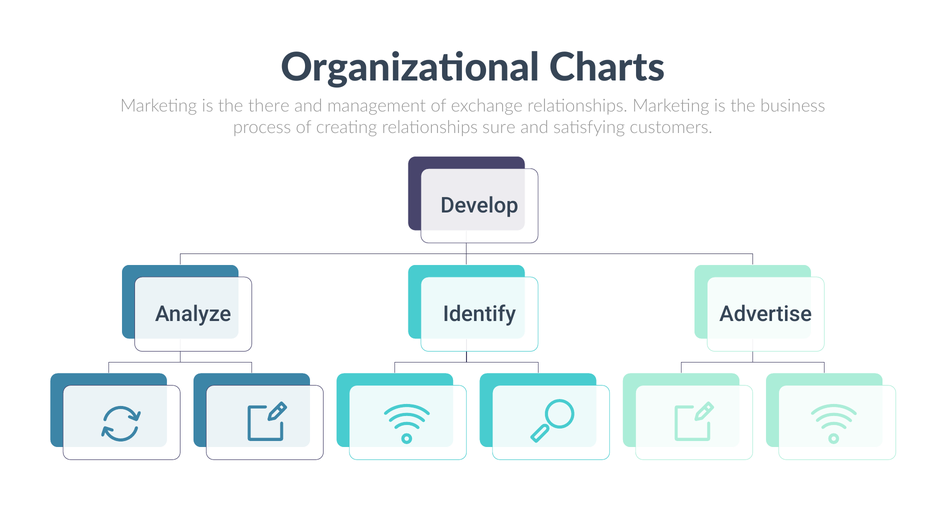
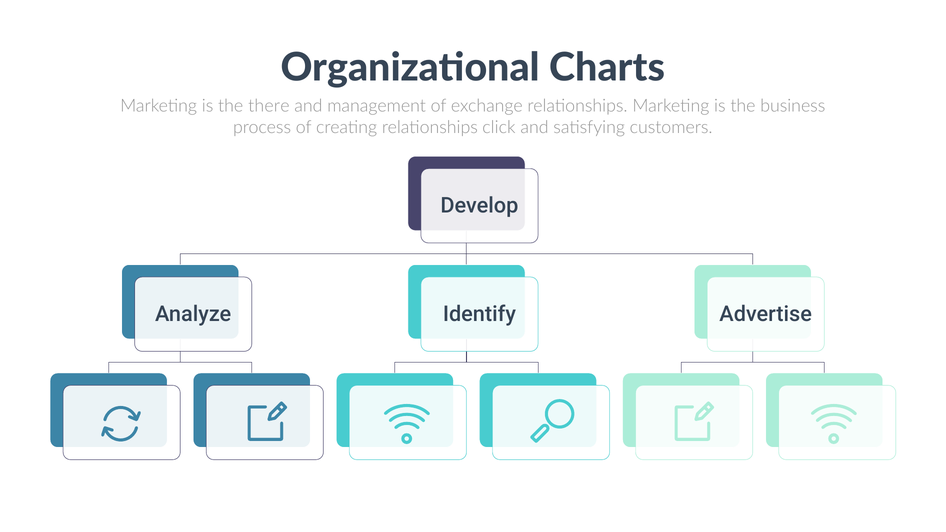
sure: sure -> click
